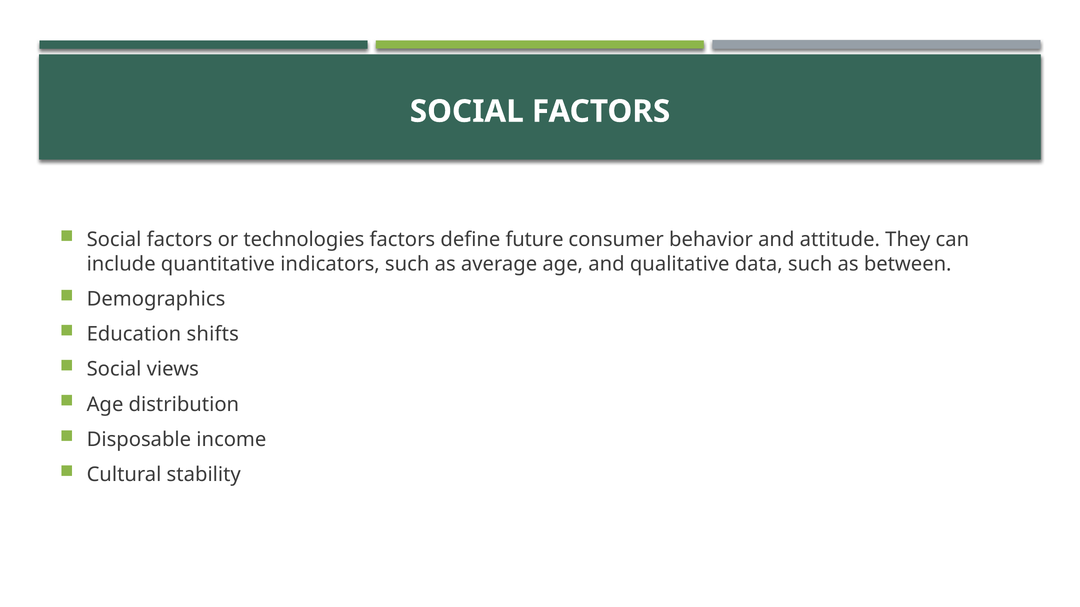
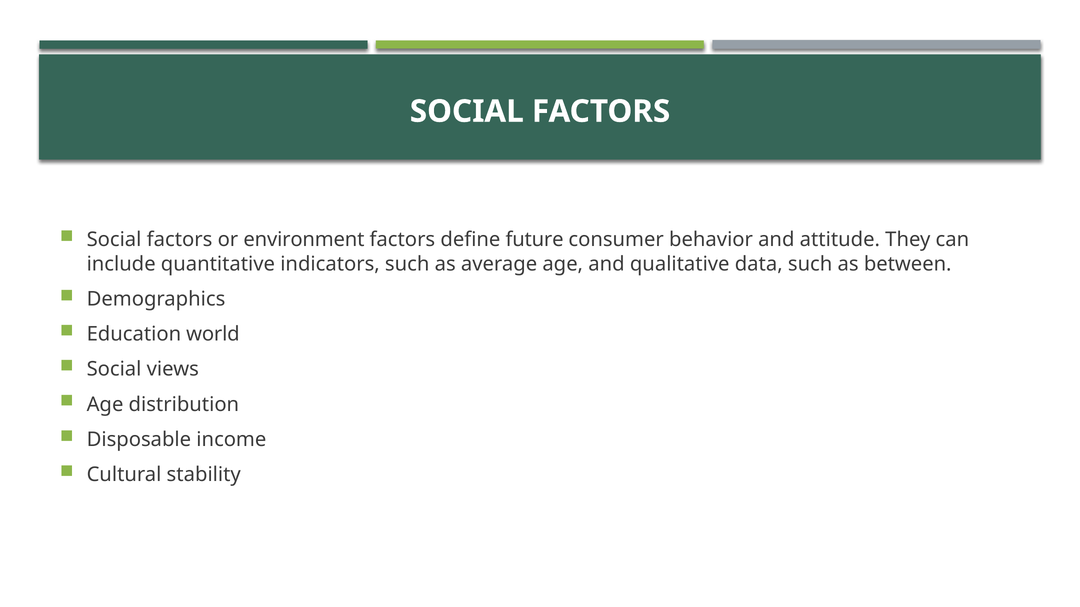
technologies: technologies -> environment
shifts: shifts -> world
